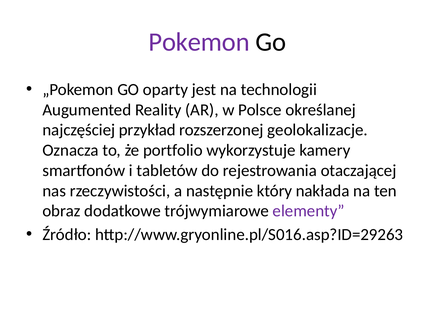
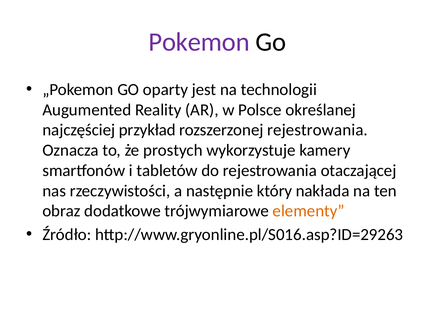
rozszerzonej geolokalizacje: geolokalizacje -> rejestrowania
portfolio: portfolio -> prostych
elementy colour: purple -> orange
